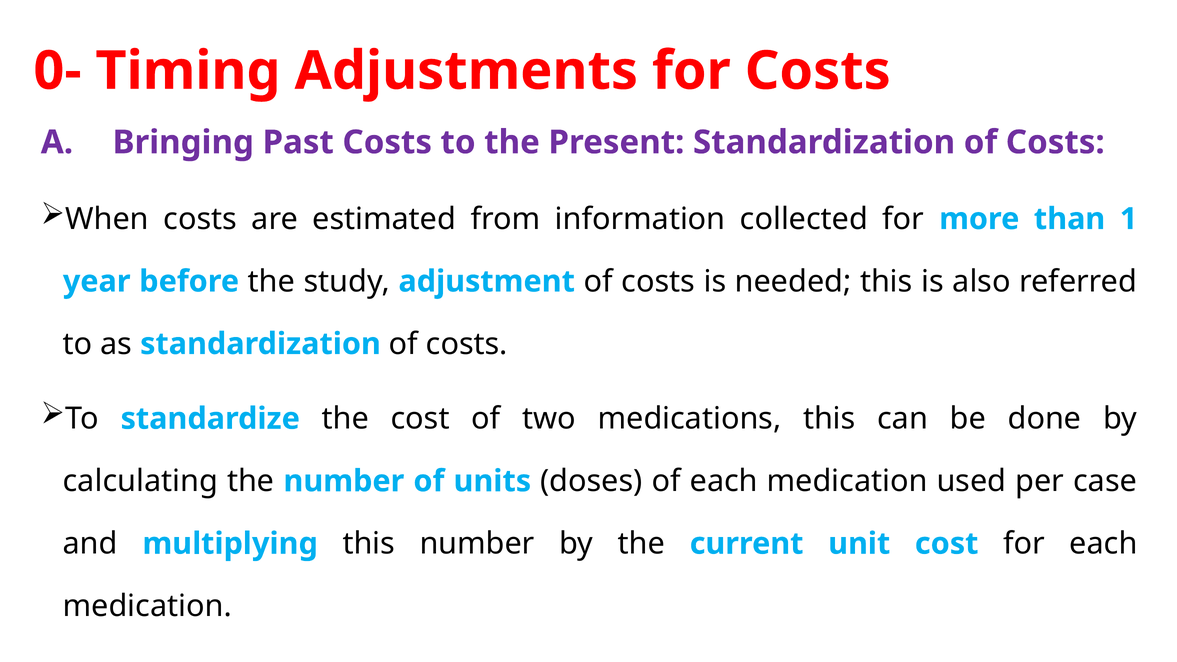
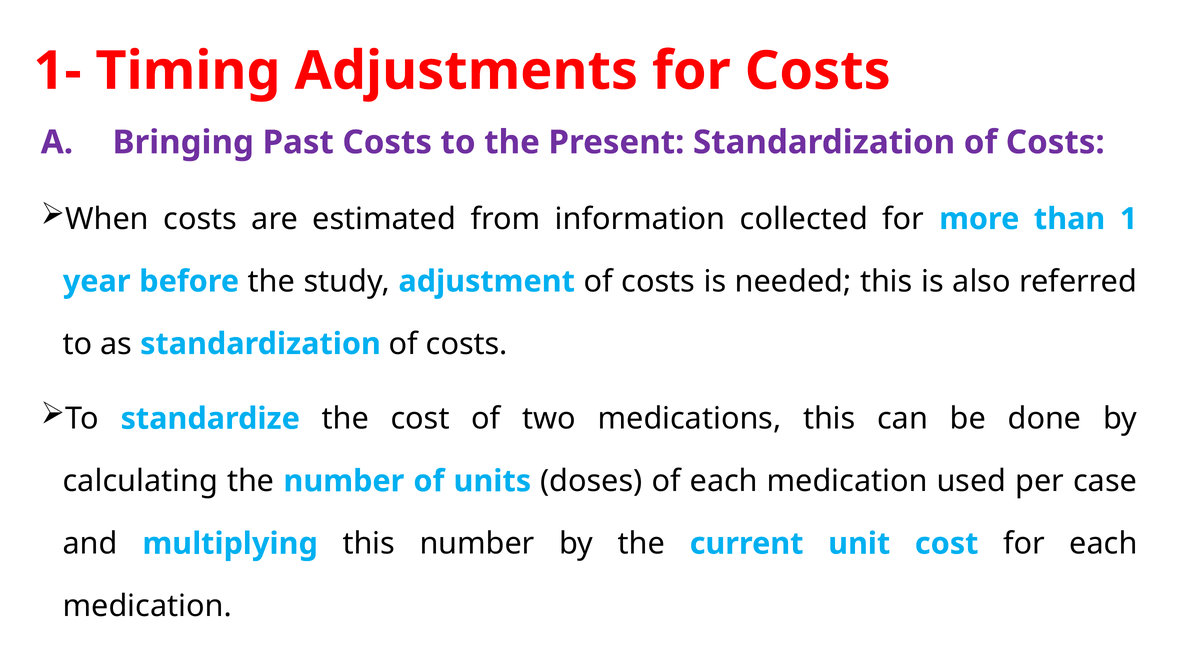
0-: 0- -> 1-
